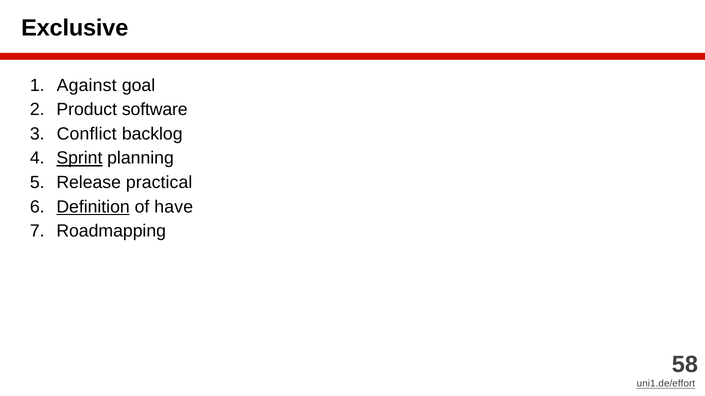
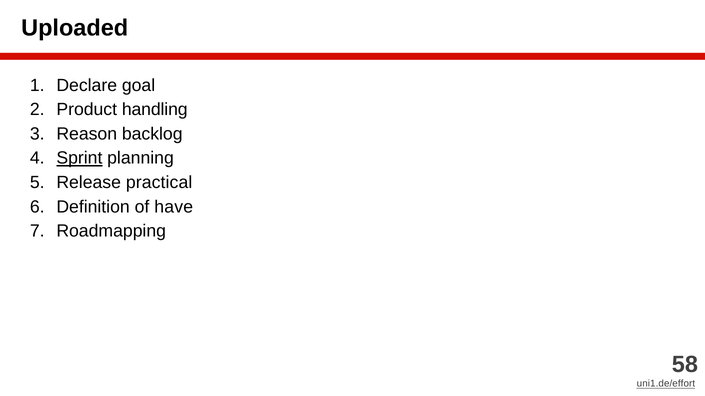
Exclusive: Exclusive -> Uploaded
Against: Against -> Declare
software: software -> handling
Conflict: Conflict -> Reason
Definition underline: present -> none
